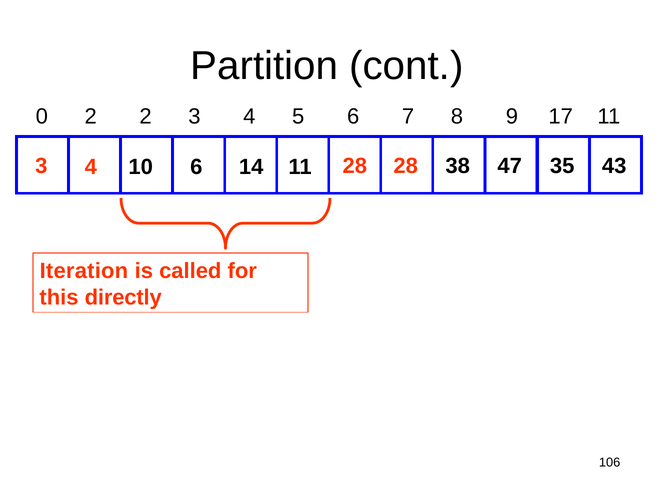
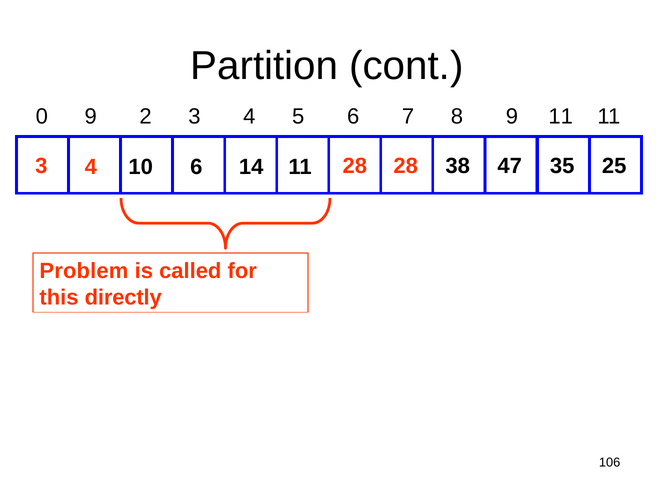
0 2: 2 -> 9
9 17: 17 -> 11
43: 43 -> 25
Iteration: Iteration -> Problem
